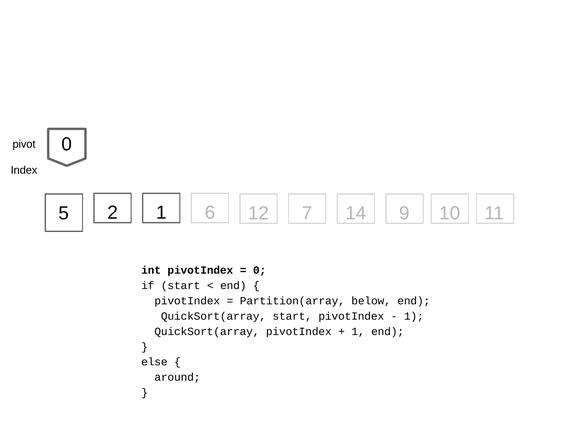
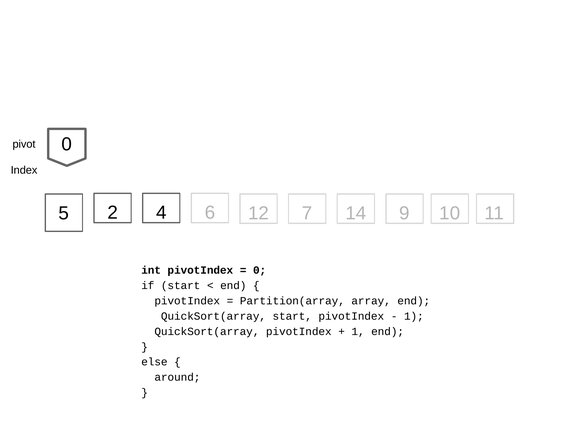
2 1: 1 -> 4
below: below -> array
